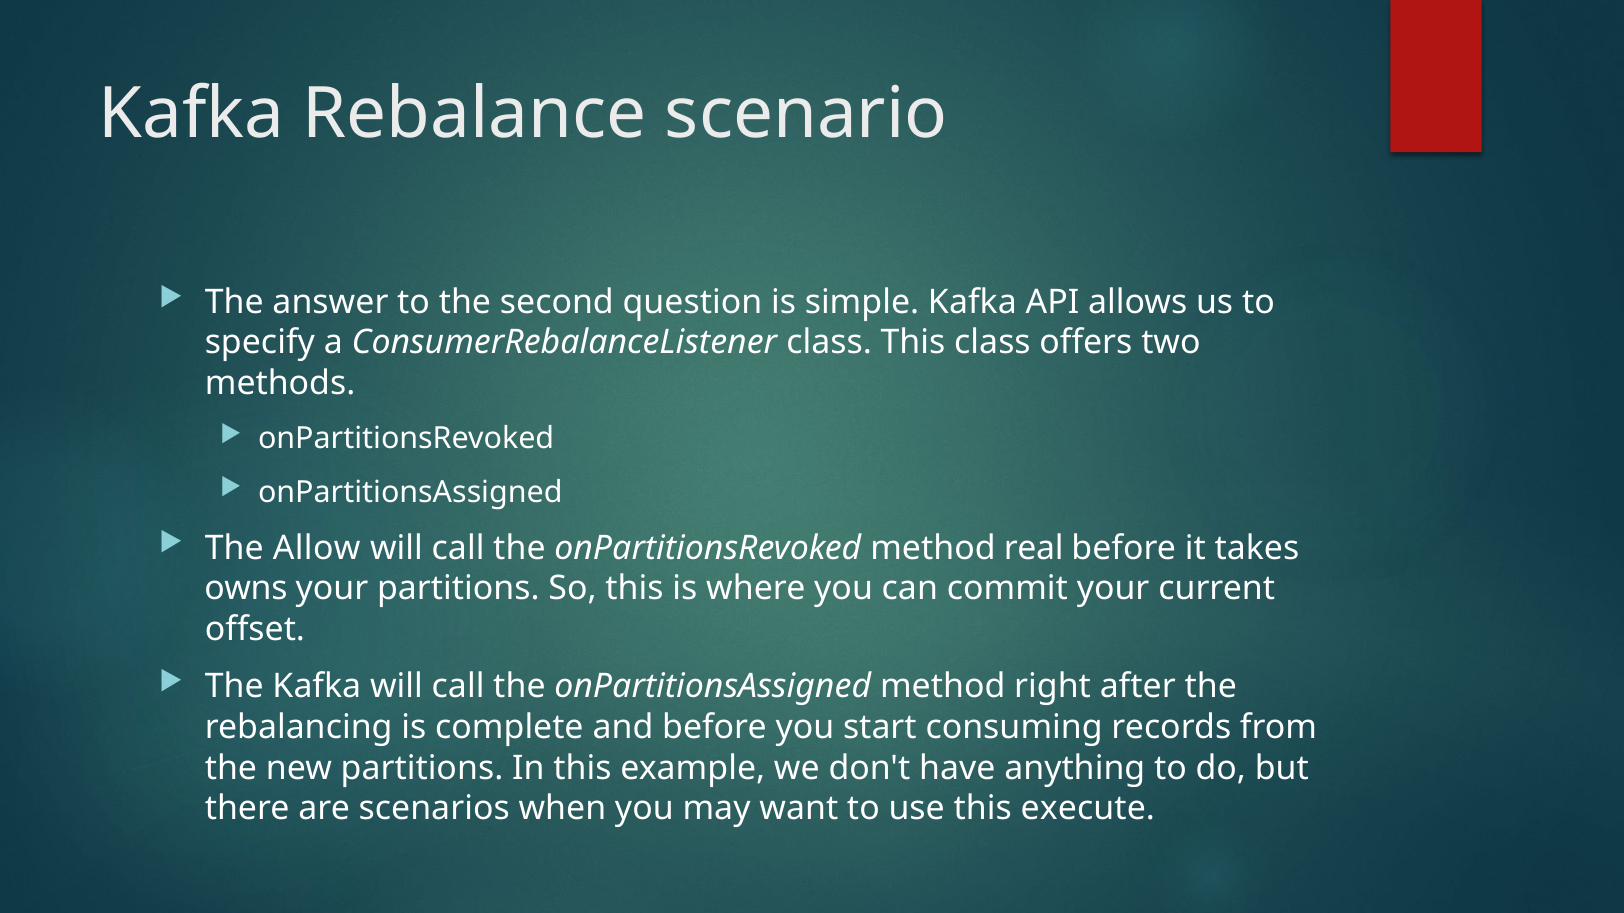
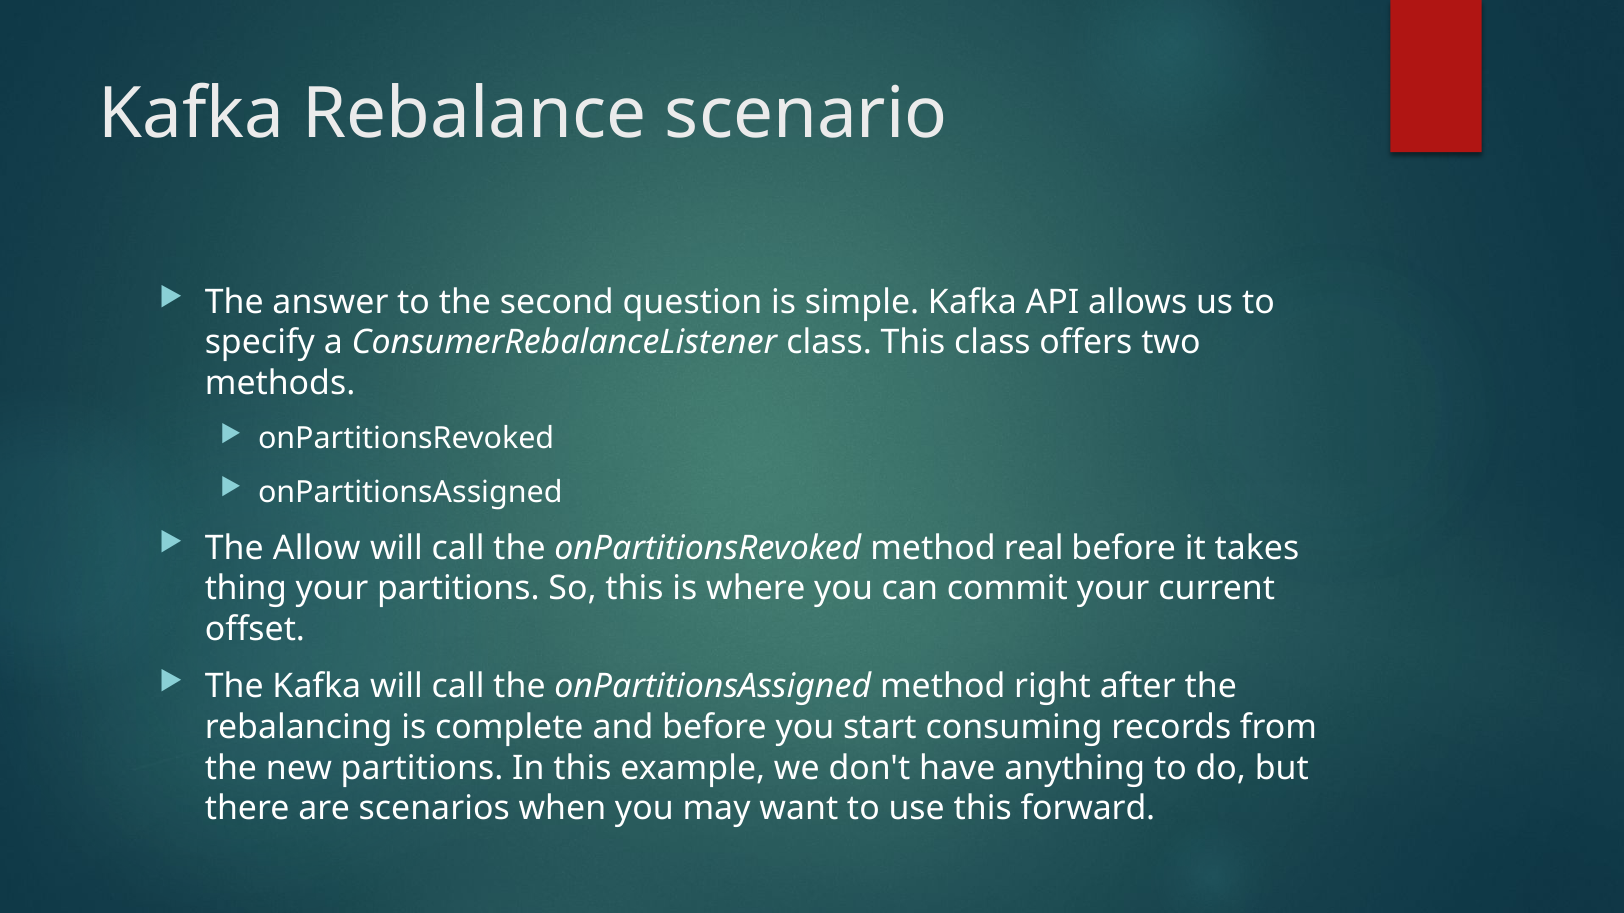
owns: owns -> thing
execute: execute -> forward
